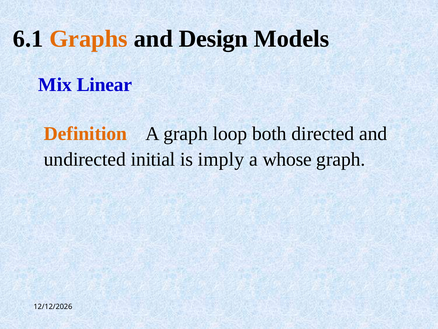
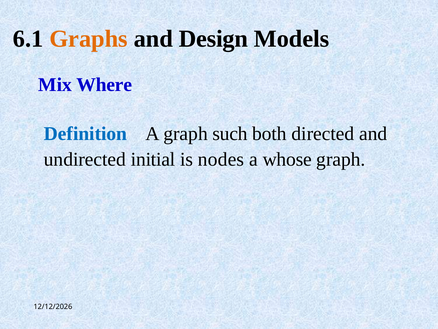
Linear: Linear -> Where
Definition colour: orange -> blue
loop: loop -> such
imply: imply -> nodes
